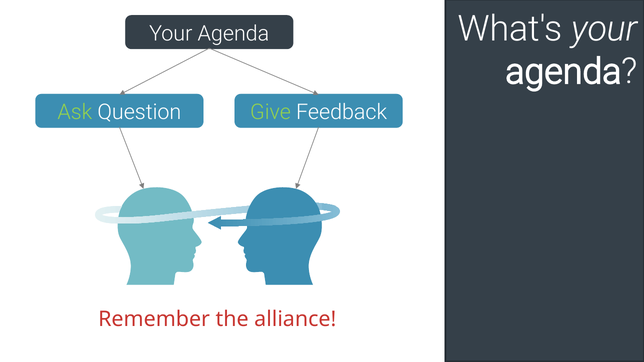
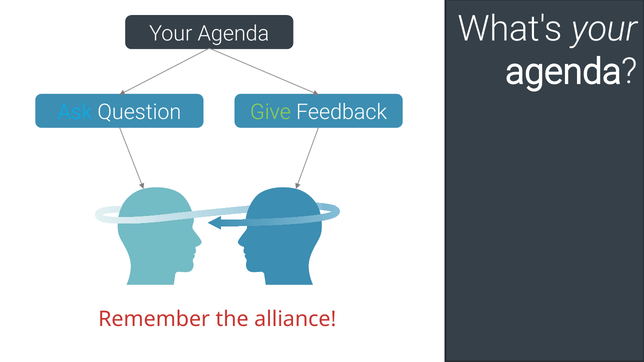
Ask colour: light green -> light blue
